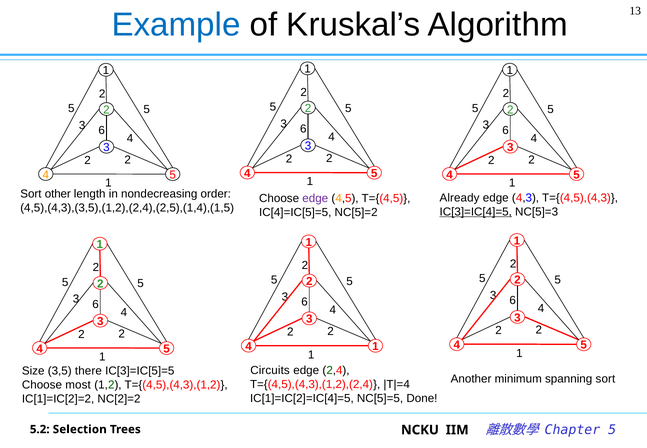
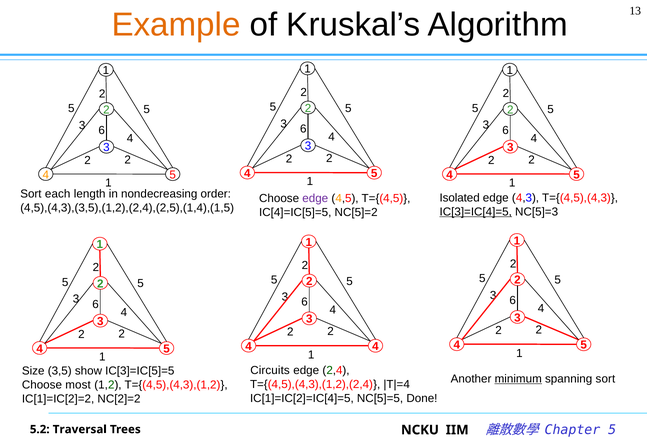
Example colour: blue -> orange
other: other -> each
Already: Already -> Isolated
1 at (375, 346): 1 -> 4
there: there -> show
minimum underline: none -> present
Selection: Selection -> Traversal
